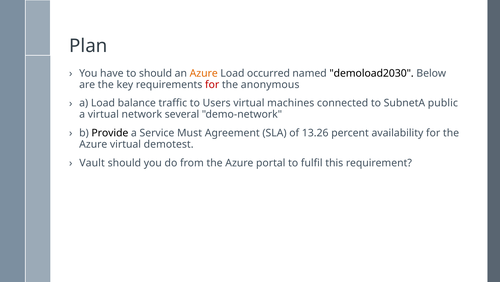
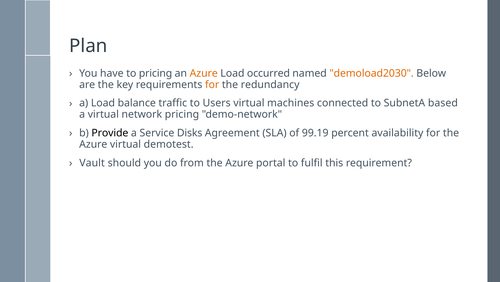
to should: should -> pricing
demoload2030 colour: black -> orange
for at (212, 84) colour: red -> orange
anonymous: anonymous -> redundancy
public: public -> based
network several: several -> pricing
Must: Must -> Disks
13.26: 13.26 -> 99.19
